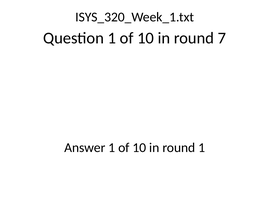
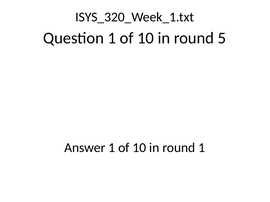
7: 7 -> 5
